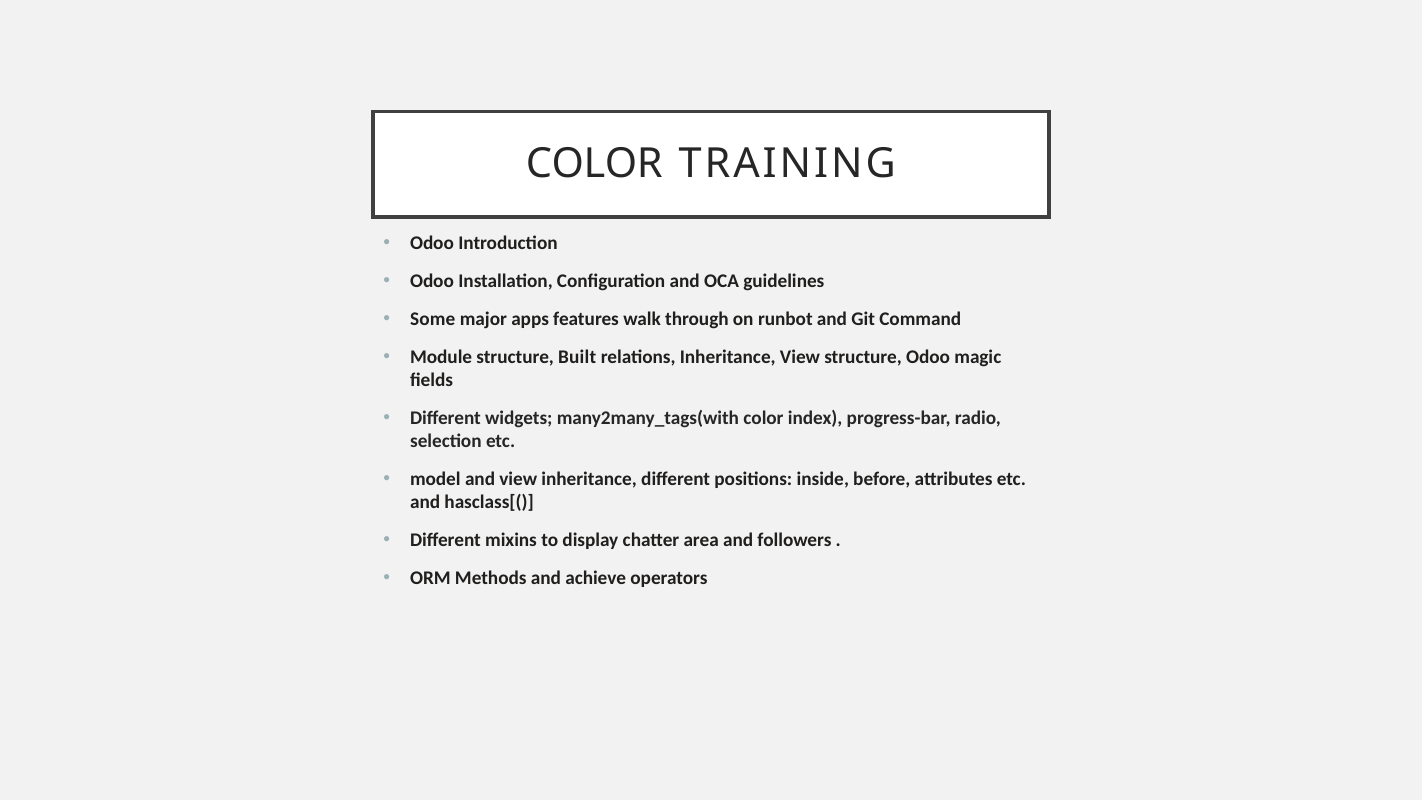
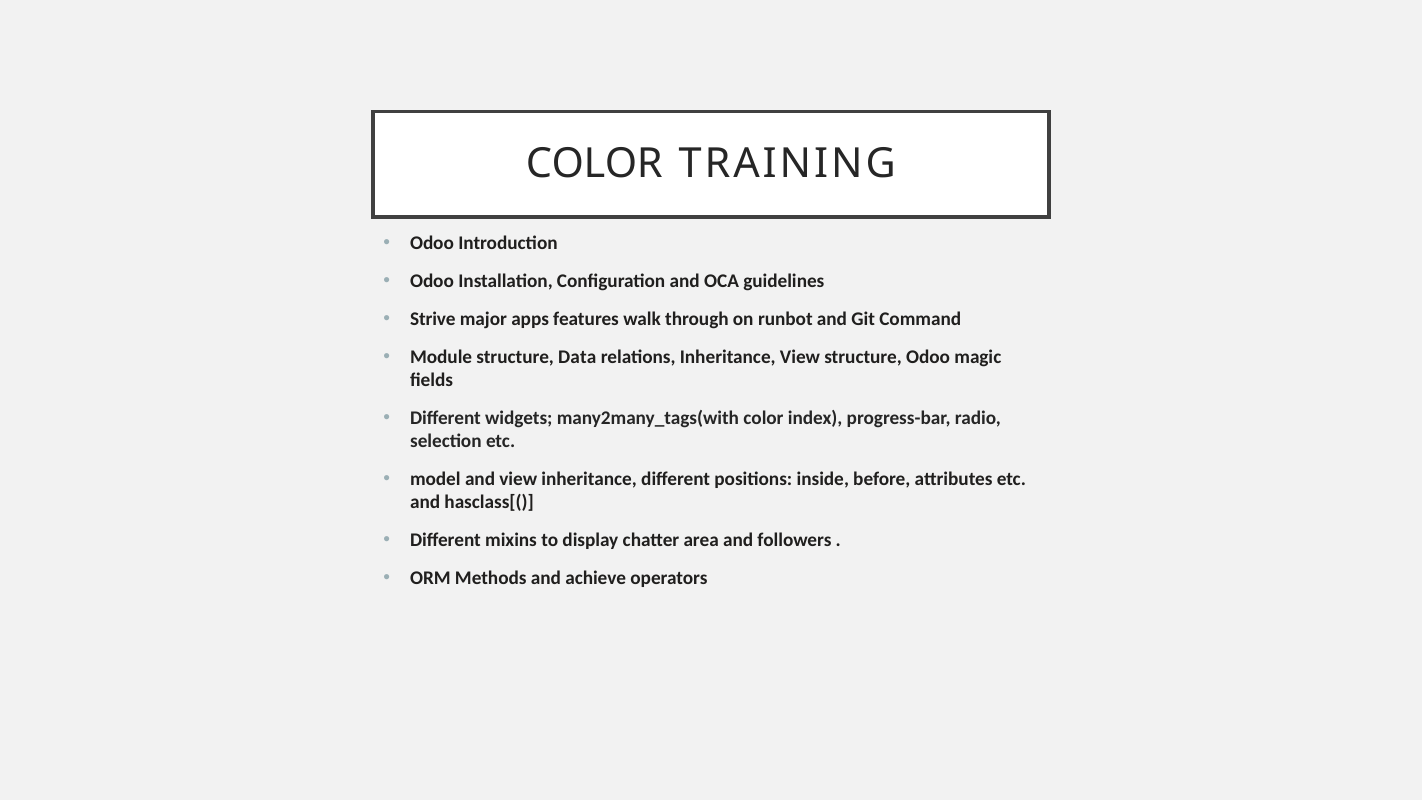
Some: Some -> Strive
Built: Built -> Data
